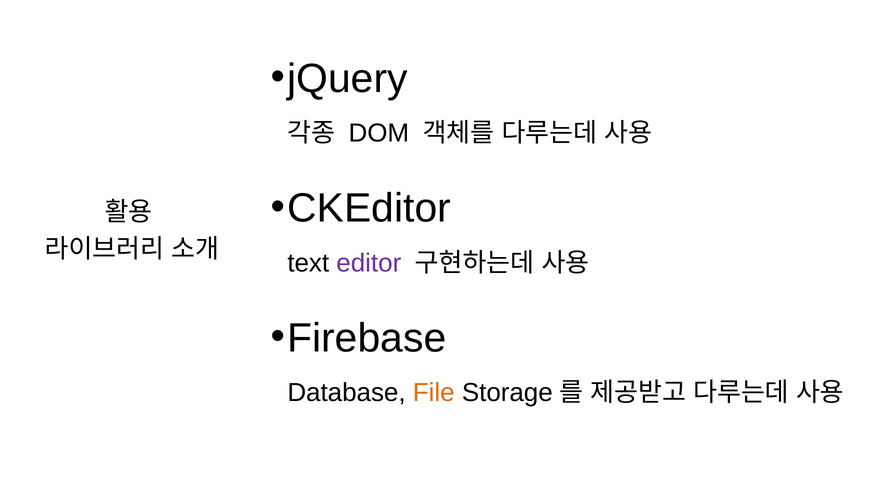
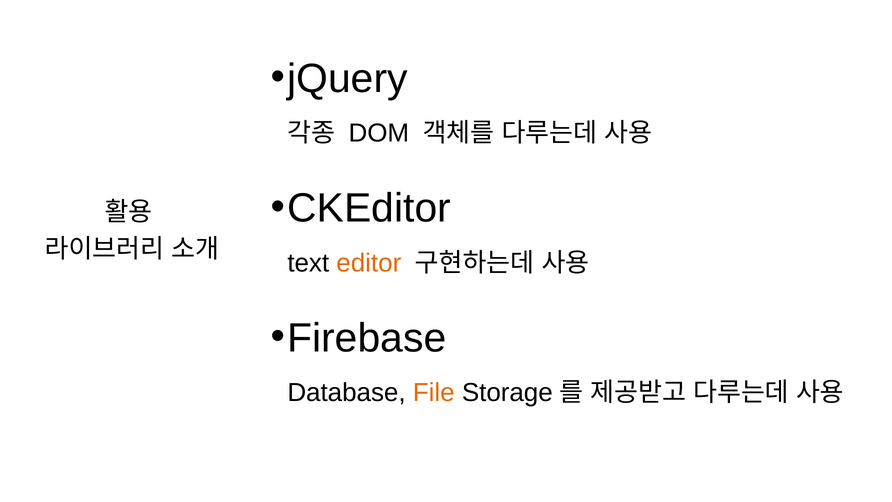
editor colour: purple -> orange
